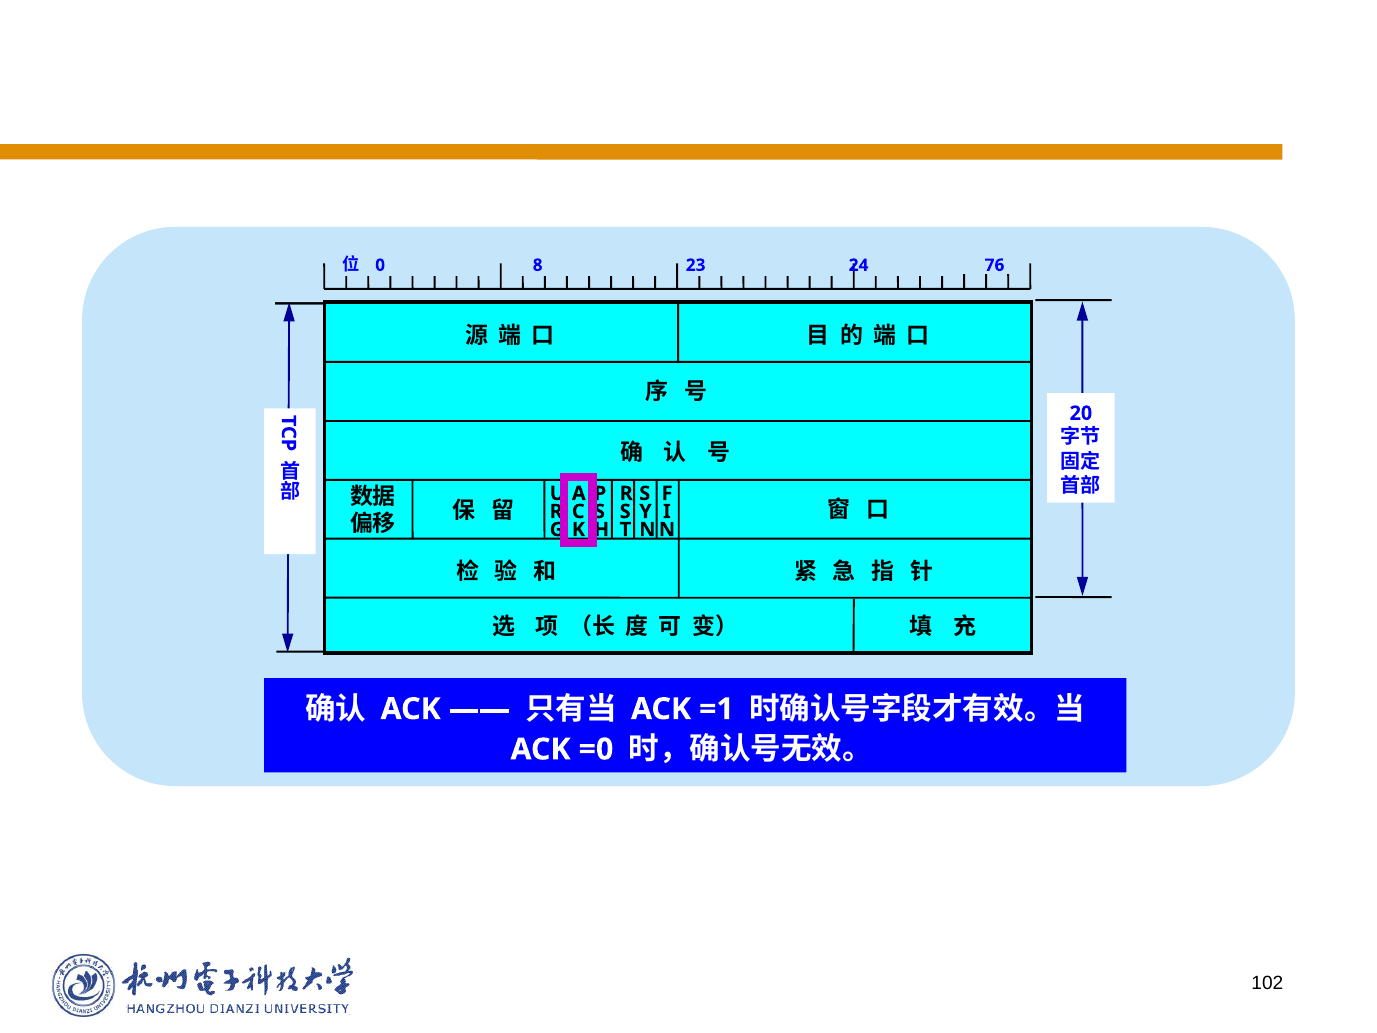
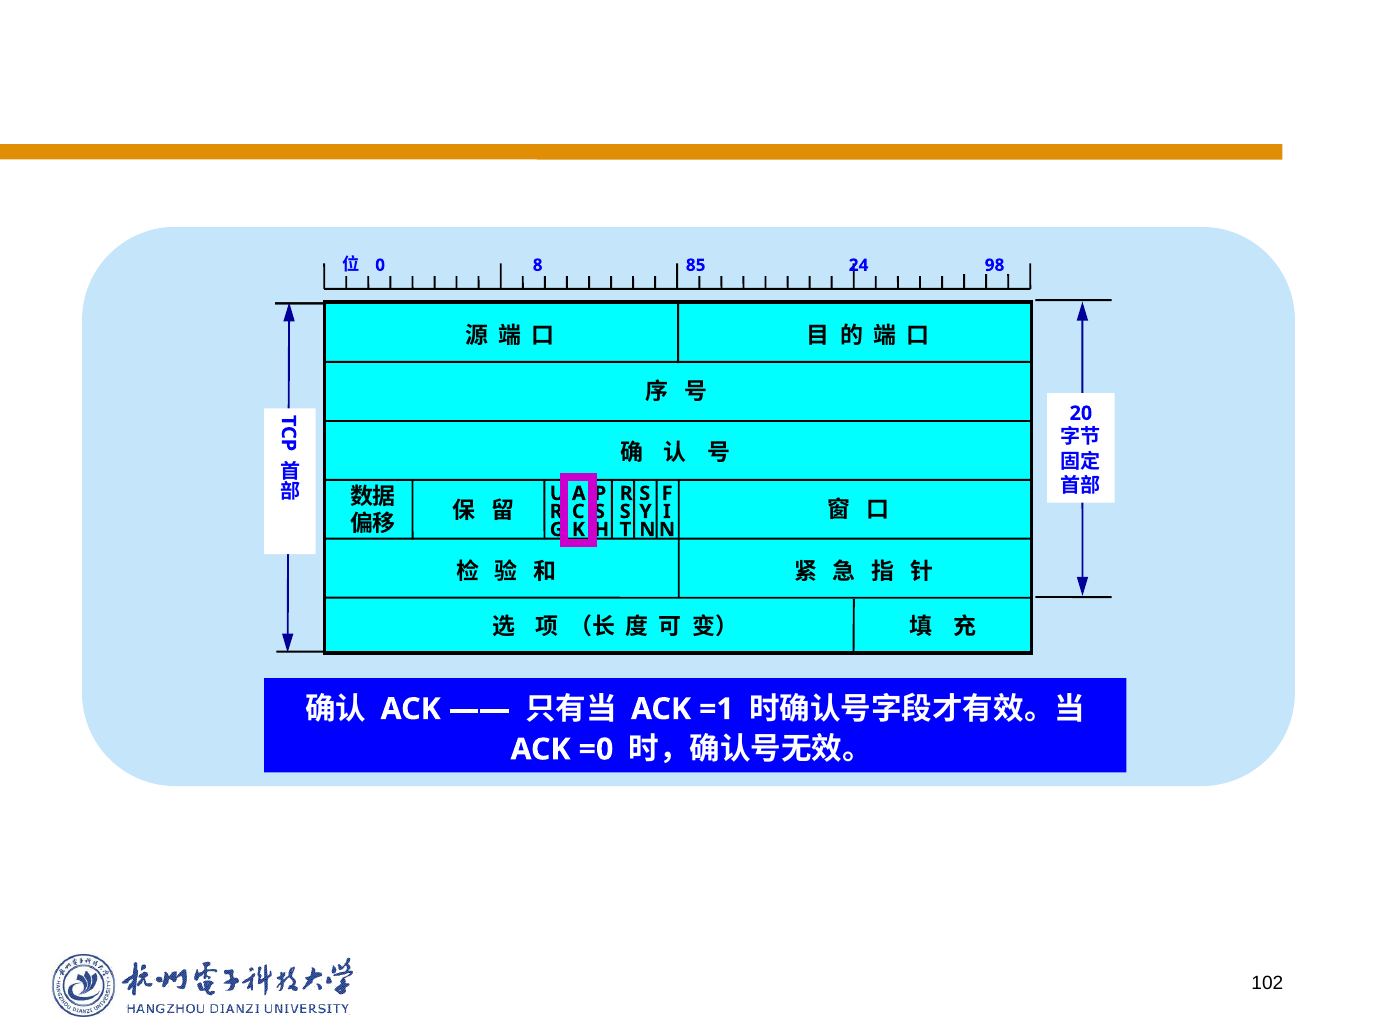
23: 23 -> 85
76: 76 -> 98
